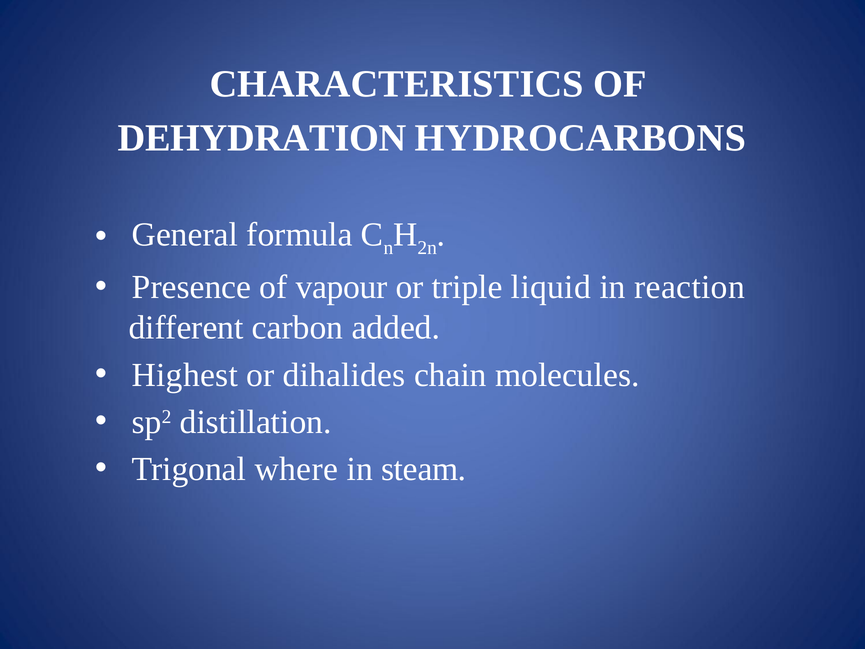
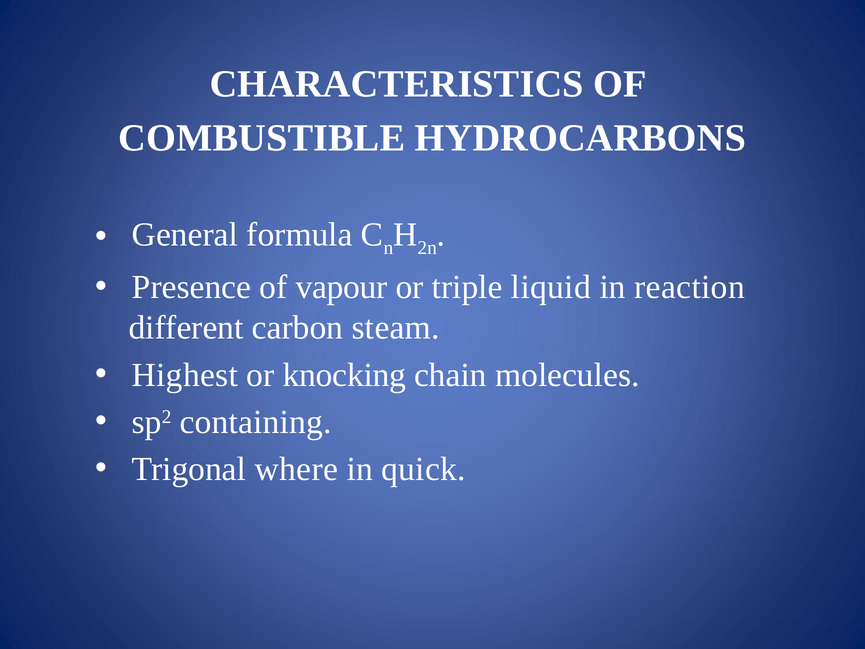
DEHYDRATION: DEHYDRATION -> COMBUSTIBLE
added: added -> steam
dihalides: dihalides -> knocking
distillation: distillation -> containing
steam: steam -> quick
